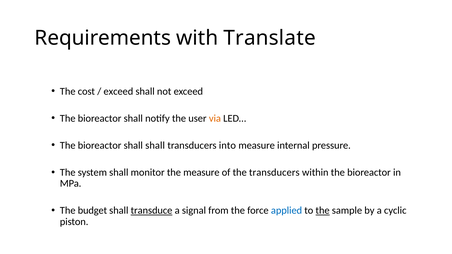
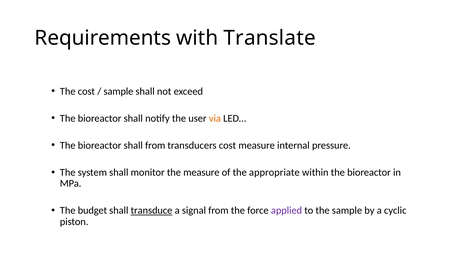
exceed at (118, 91): exceed -> sample
shall shall: shall -> from
transducers into: into -> cost
the transducers: transducers -> appropriate
applied colour: blue -> purple
the at (323, 211) underline: present -> none
